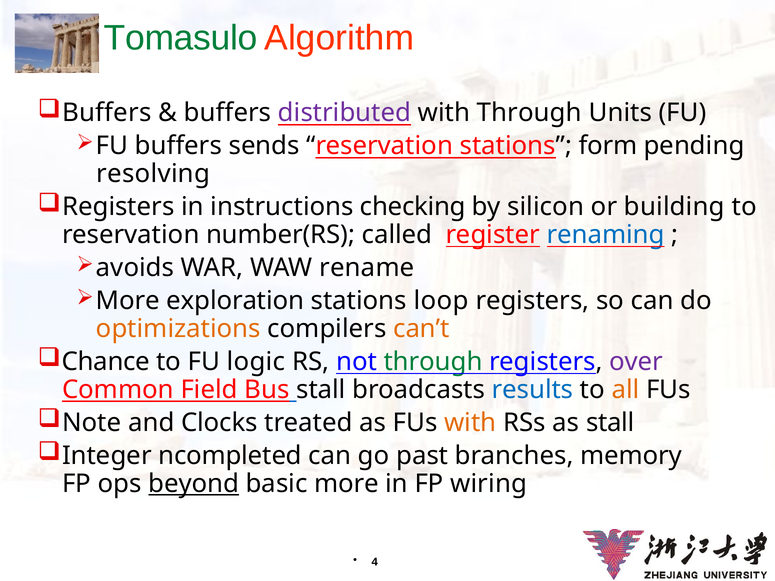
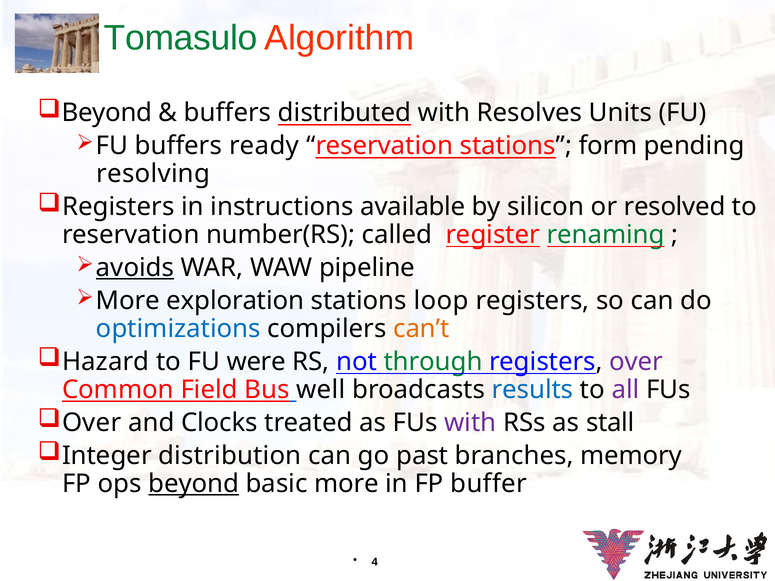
Buffers at (107, 113): Buffers -> Beyond
distributed colour: purple -> black
with Through: Through -> Resolves
sends: sends -> ready
checking: checking -> available
building: building -> resolved
renaming colour: blue -> green
avoids underline: none -> present
rename: rename -> pipeline
optimizations colour: orange -> blue
Chance: Chance -> Hazard
logic: logic -> were
Bus stall: stall -> well
all colour: orange -> purple
Note at (92, 423): Note -> Over
with at (470, 423) colour: orange -> purple
ncompleted: ncompleted -> distribution
wiring: wiring -> buffer
